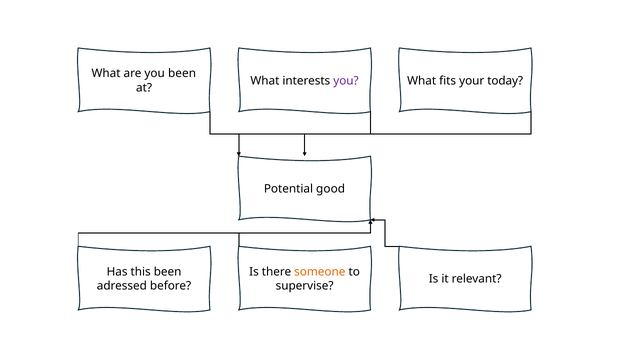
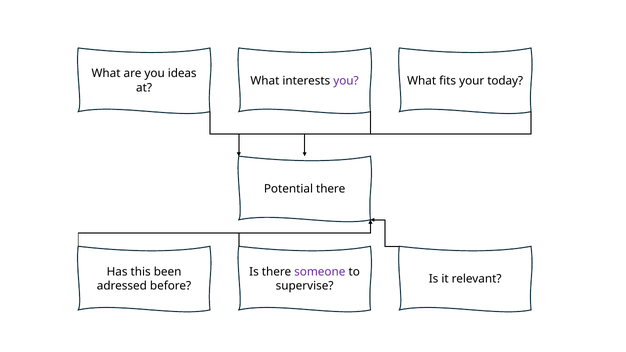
you been: been -> ideas
Potential good: good -> there
someone colour: orange -> purple
